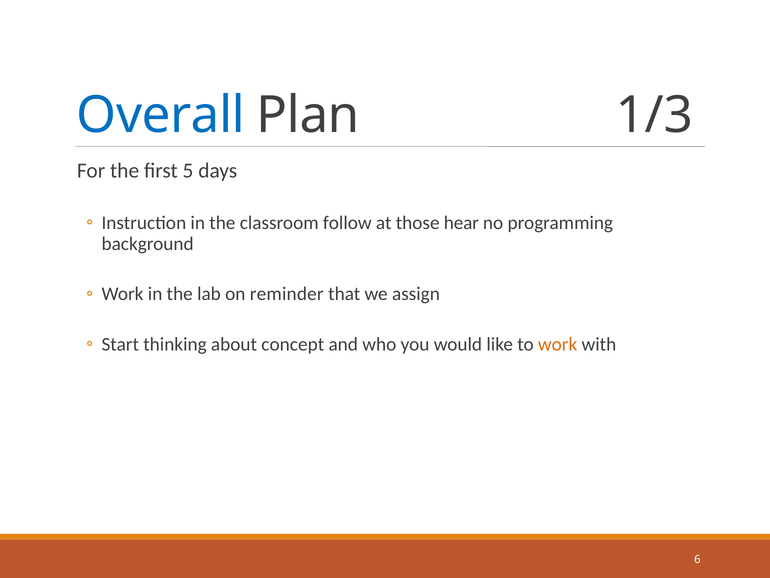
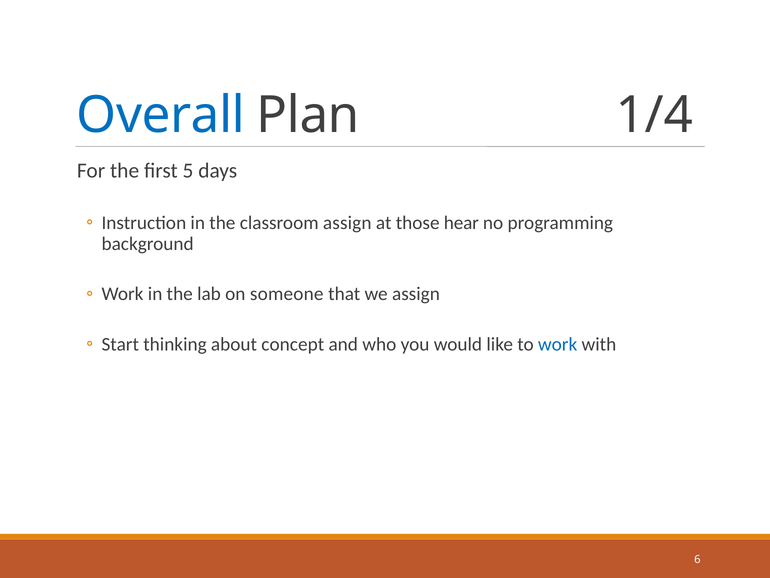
1/3: 1/3 -> 1/4
classroom follow: follow -> assign
reminder: reminder -> someone
work at (558, 344) colour: orange -> blue
